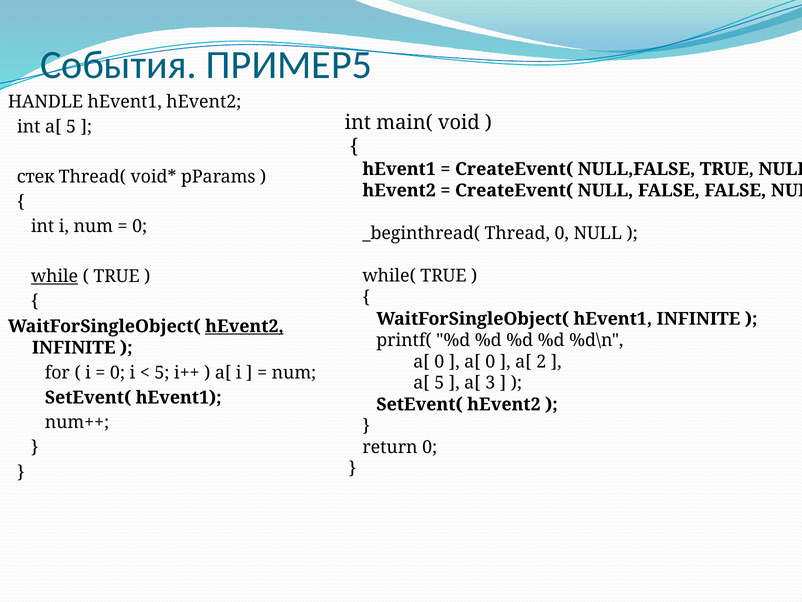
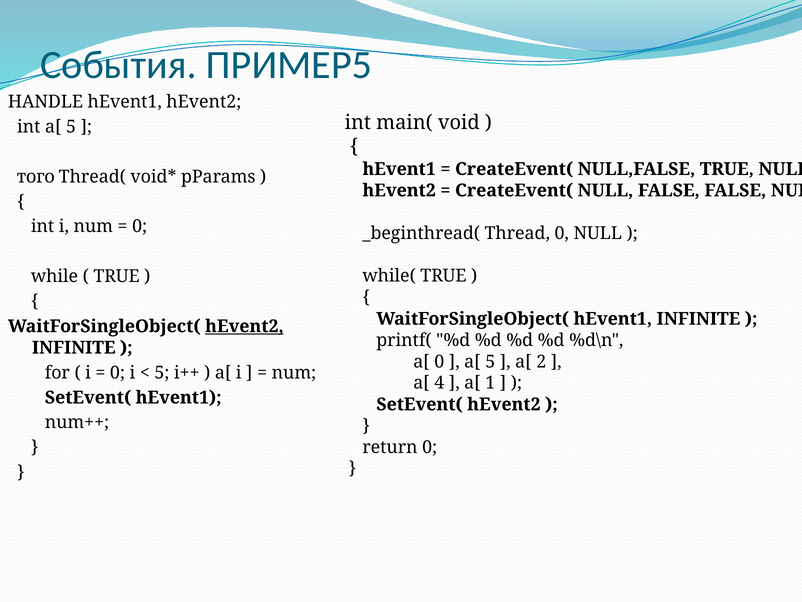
стек: стек -> того
while underline: present -> none
0 at (490, 361): 0 -> 5
5 at (439, 383): 5 -> 4
3: 3 -> 1
